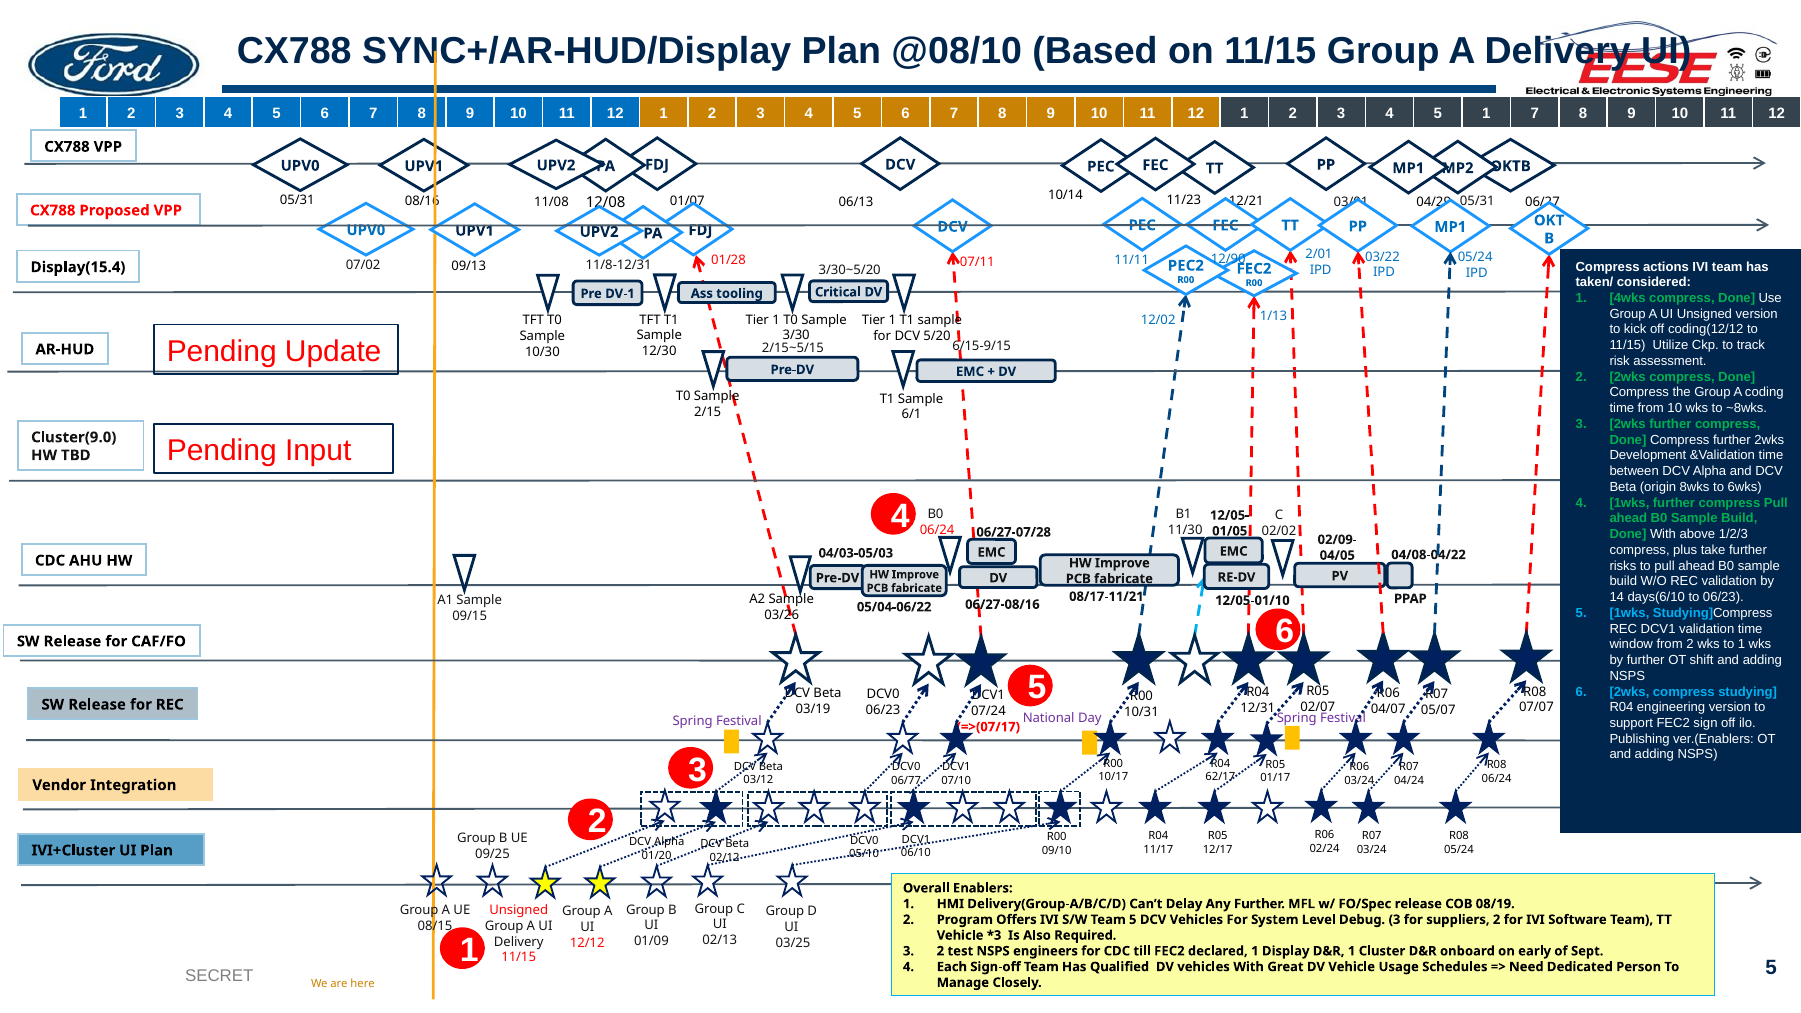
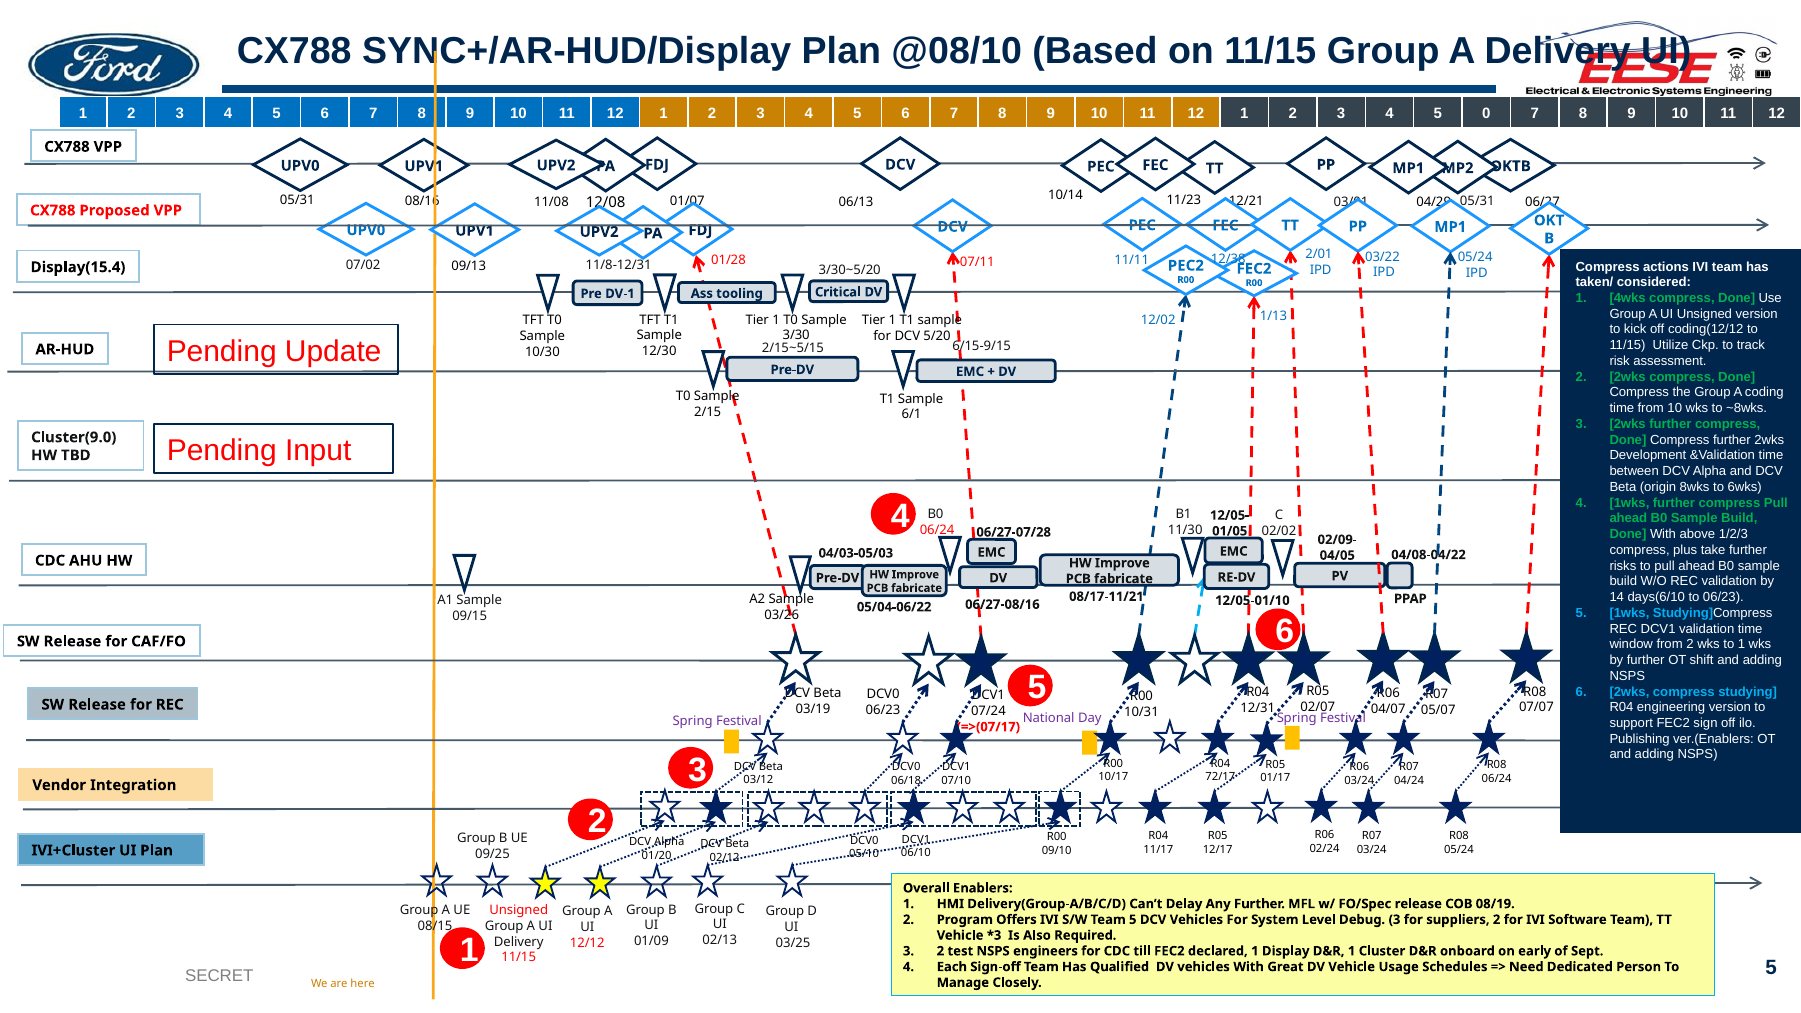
5 1: 1 -> 0
12/90: 12/90 -> 12/38
62/17: 62/17 -> 72/17
06/77: 06/77 -> 06/18
